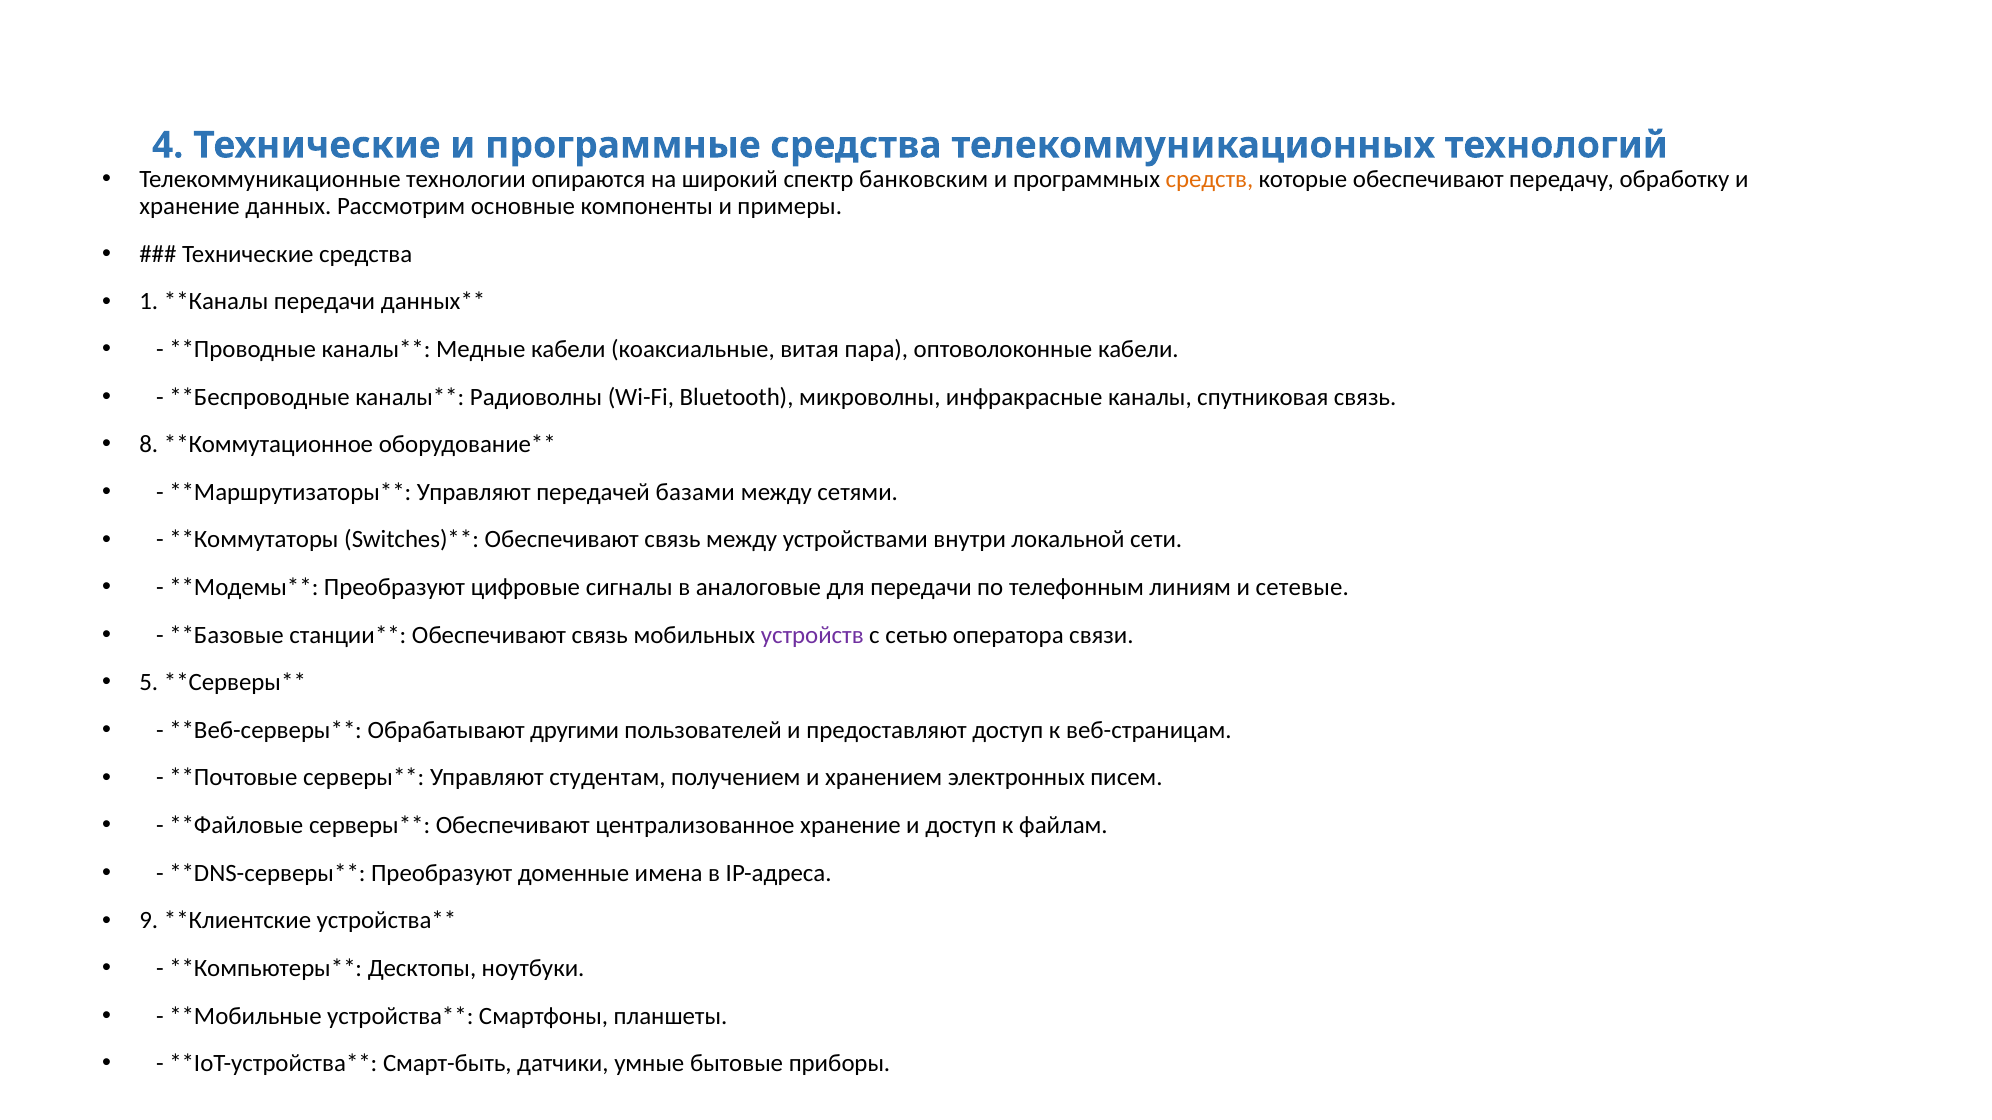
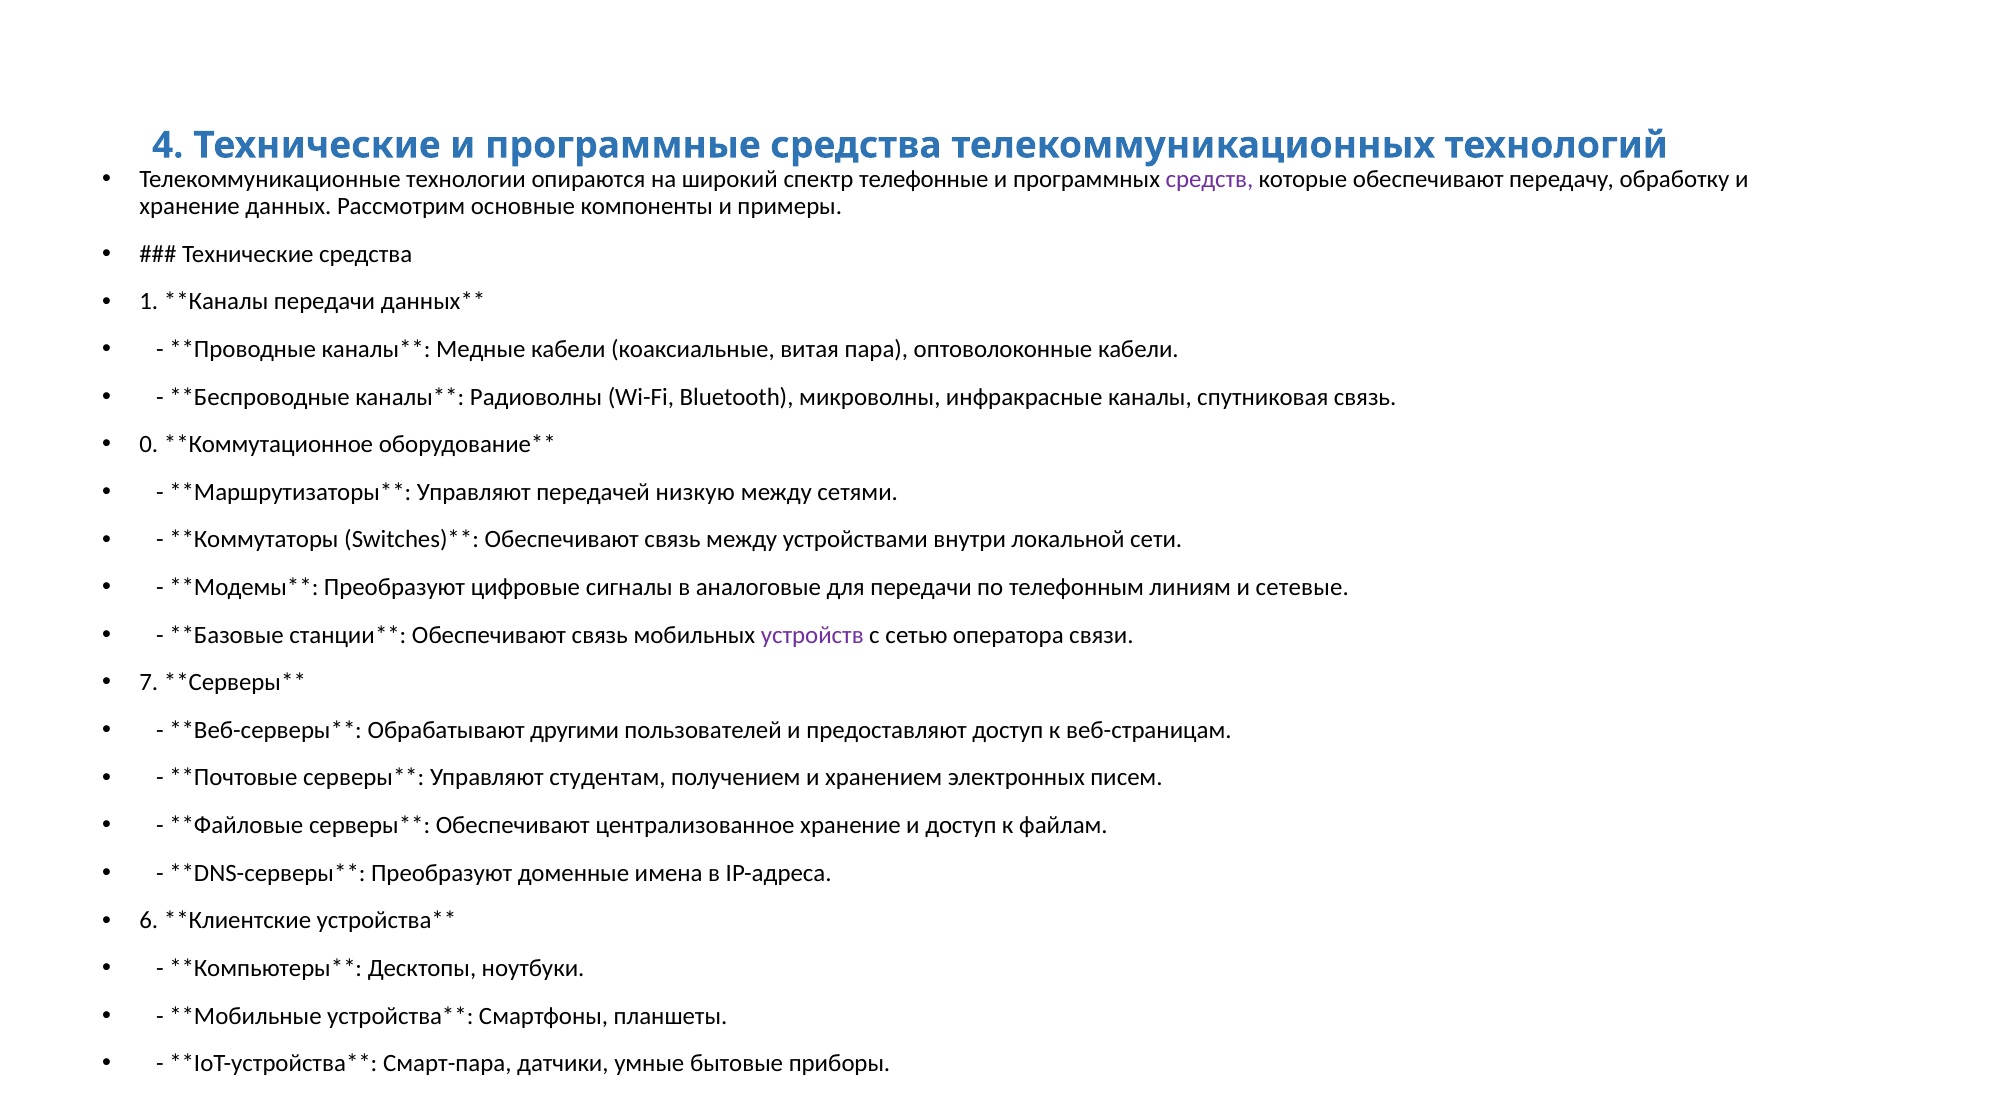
банковским: банковским -> телефонные
средств colour: orange -> purple
8: 8 -> 0
базами: базами -> низкую
5: 5 -> 7
9: 9 -> 6
Смарт-быть: Смарт-быть -> Смарт-пара
